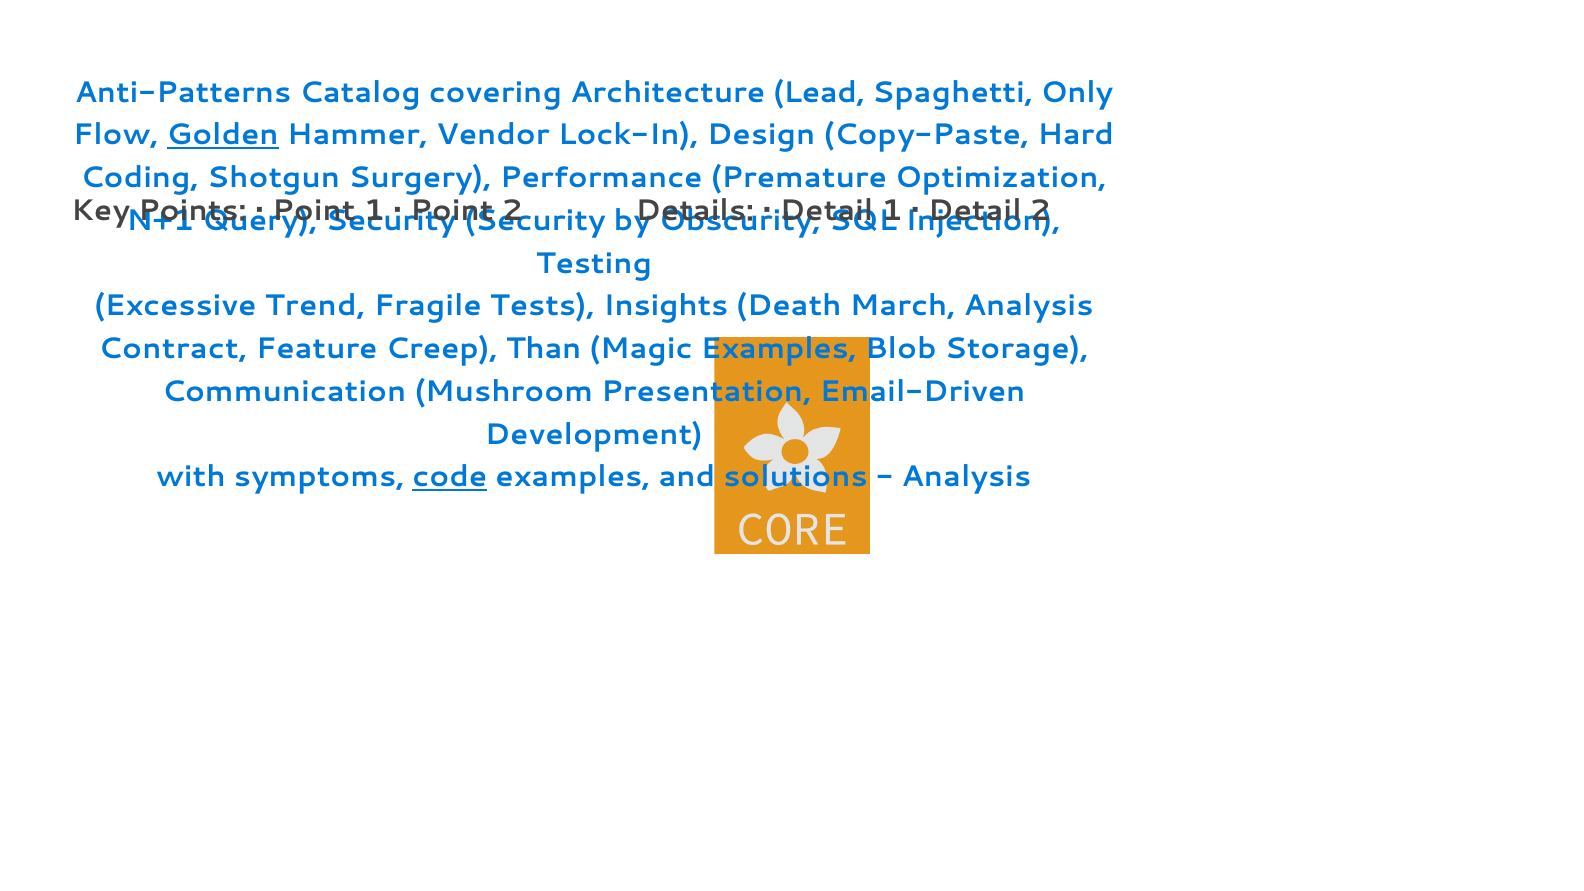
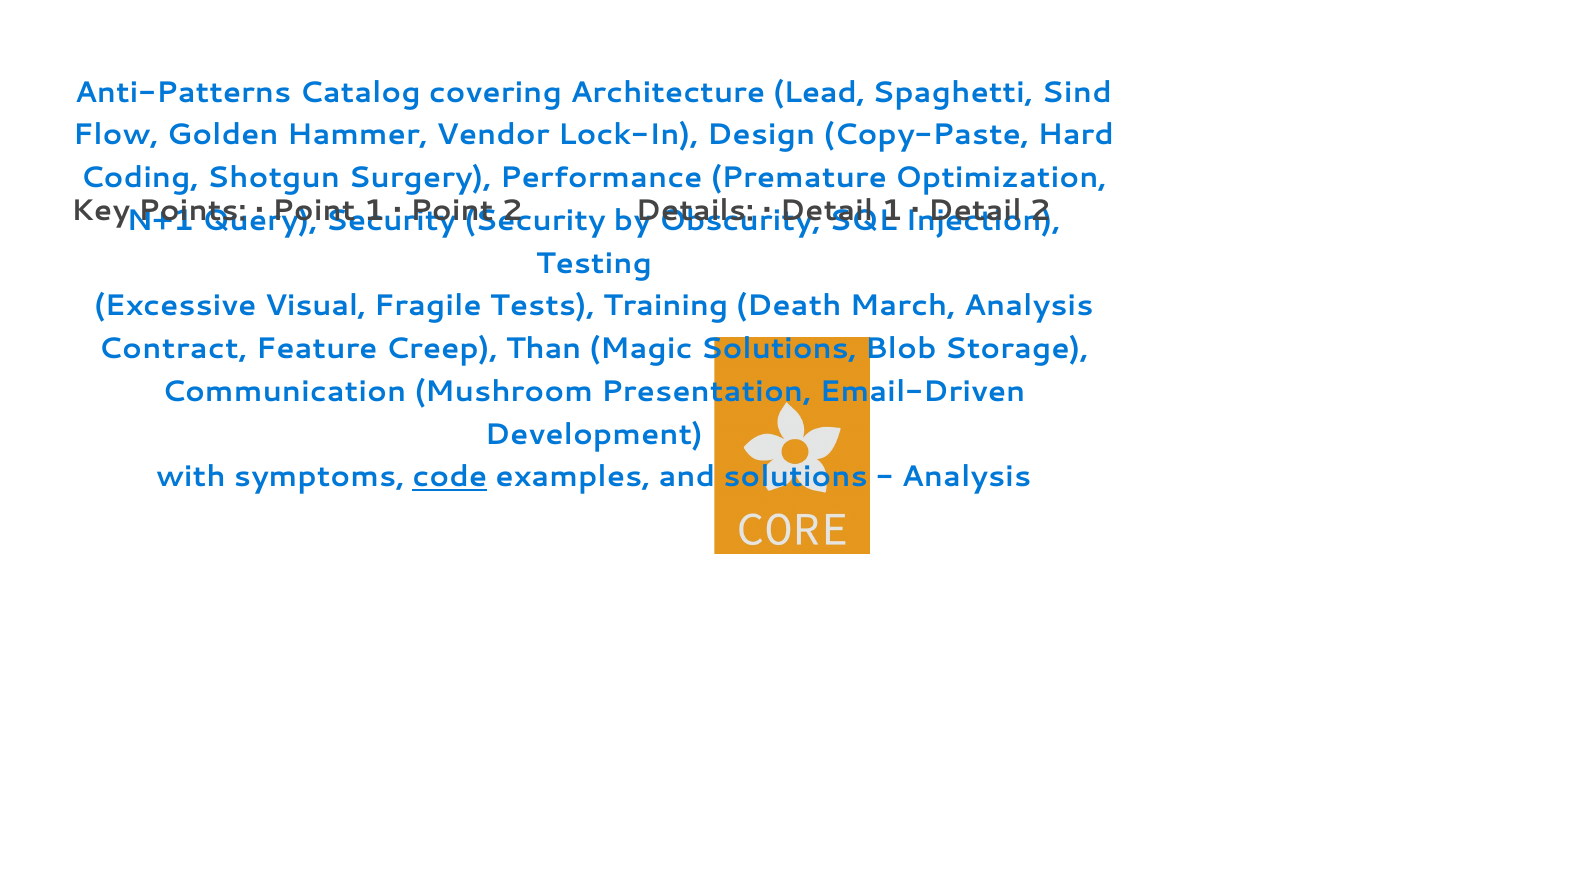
Only: Only -> Sind
Golden underline: present -> none
Trend: Trend -> Visual
Insights: Insights -> Training
Magic Examples: Examples -> Solutions
